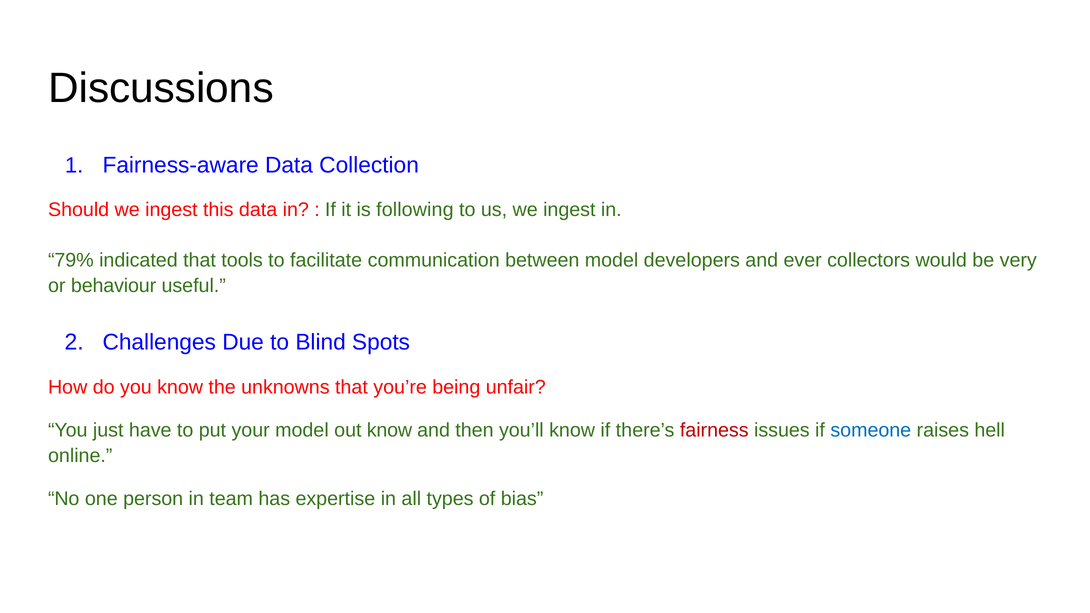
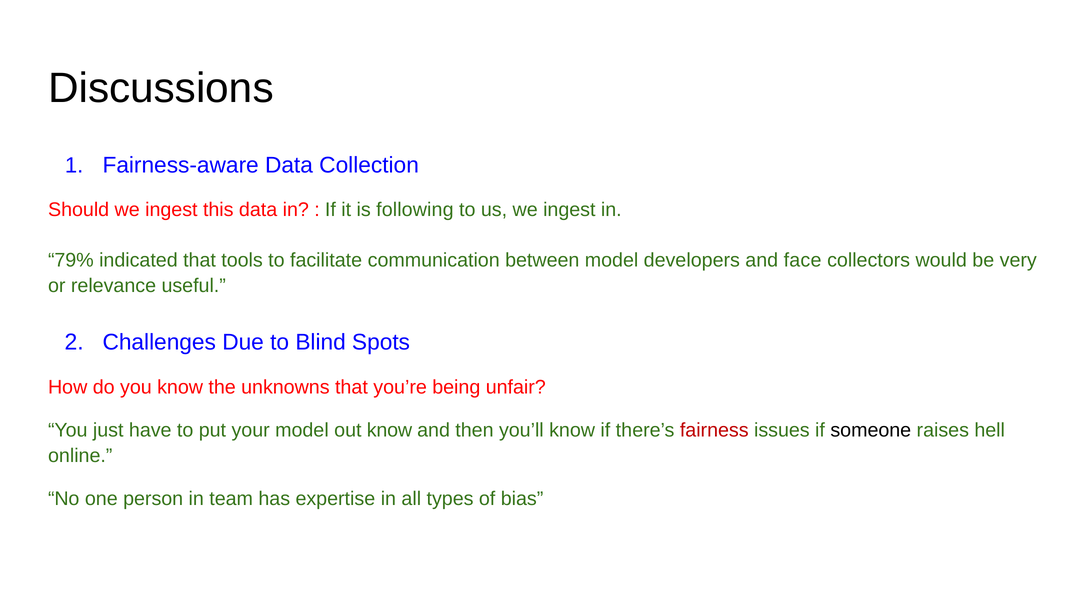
ever: ever -> face
behaviour: behaviour -> relevance
someone colour: blue -> black
